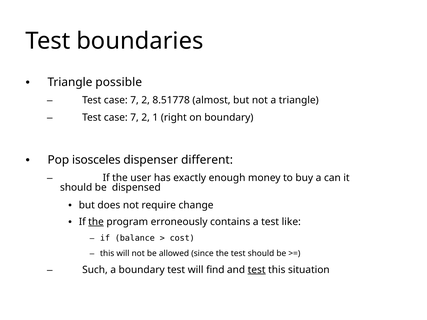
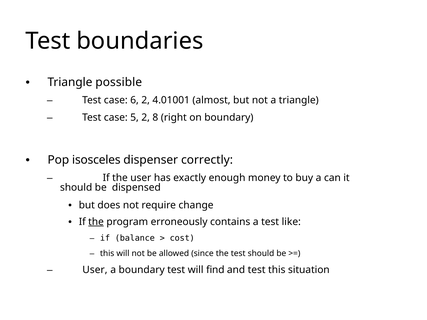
7 at (135, 100): 7 -> 6
8.51778: 8.51778 -> 4.01001
7 at (135, 117): 7 -> 5
1: 1 -> 8
different: different -> correctly
Such at (95, 270): Such -> User
test at (257, 270) underline: present -> none
